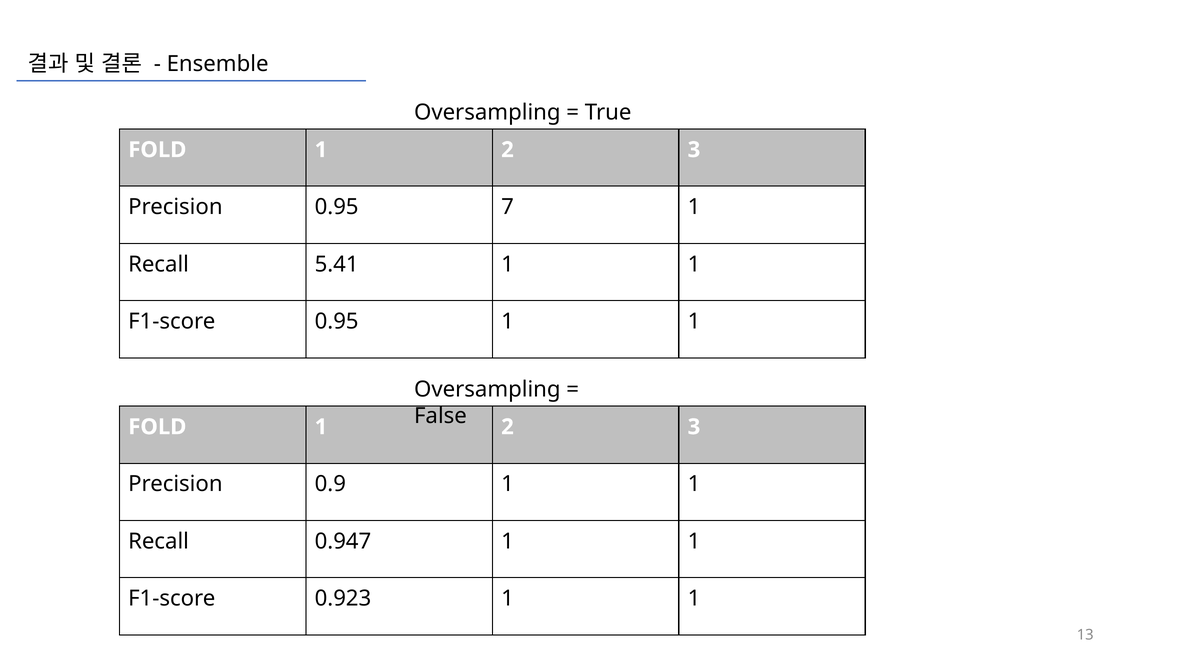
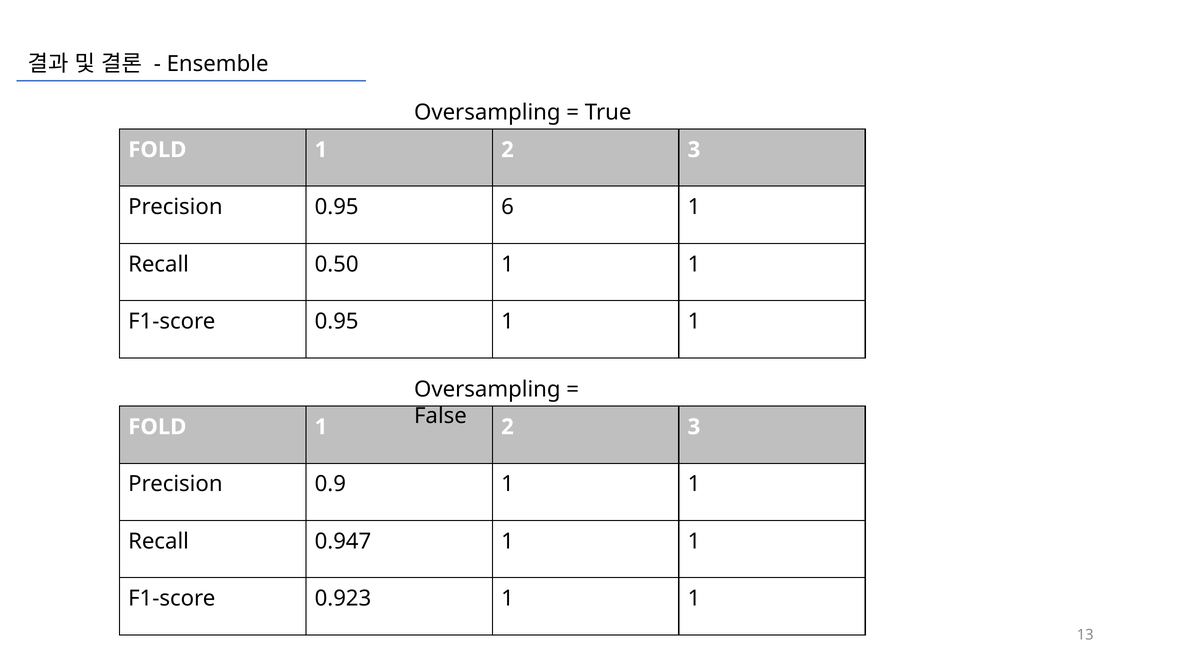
7: 7 -> 6
5.41: 5.41 -> 0.50
